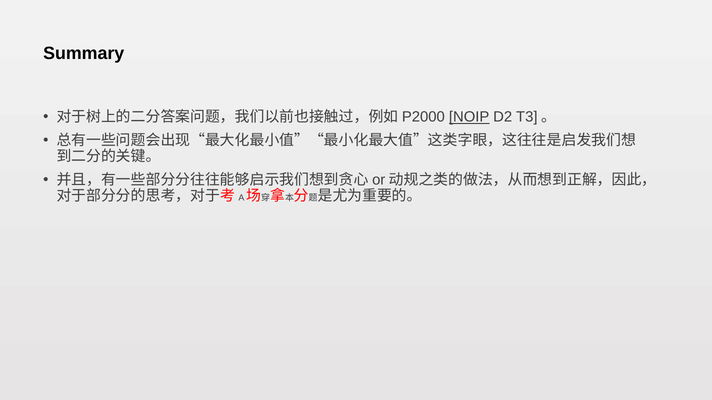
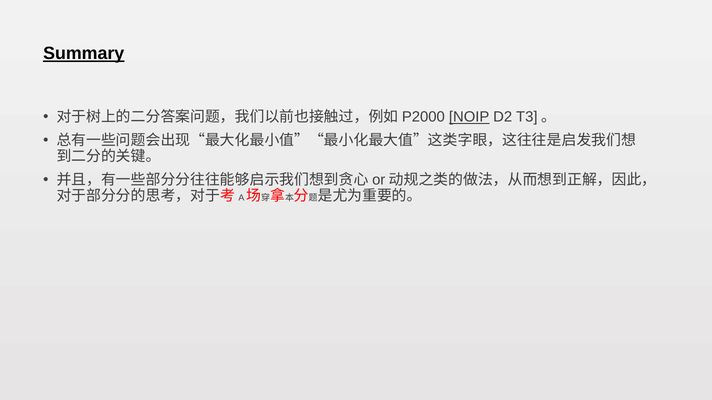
Summary underline: none -> present
